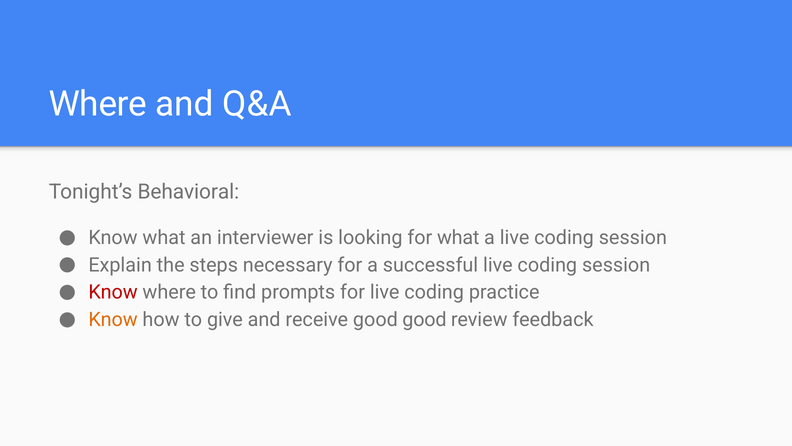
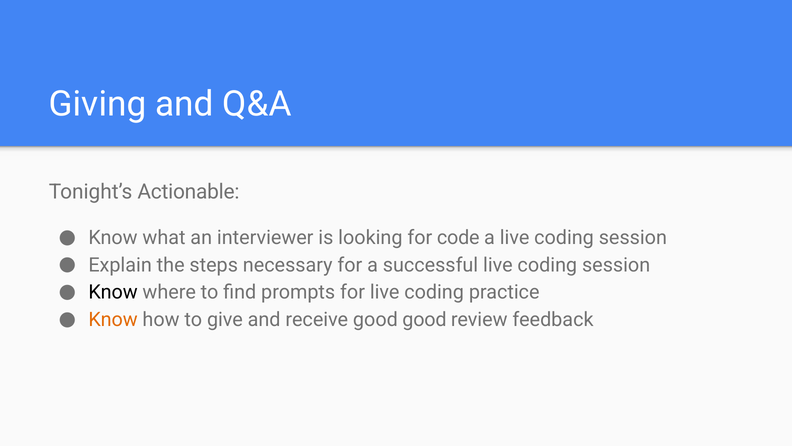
Where at (98, 104): Where -> Giving
Behavioral: Behavioral -> Actionable
for what: what -> code
Know at (113, 292) colour: red -> black
